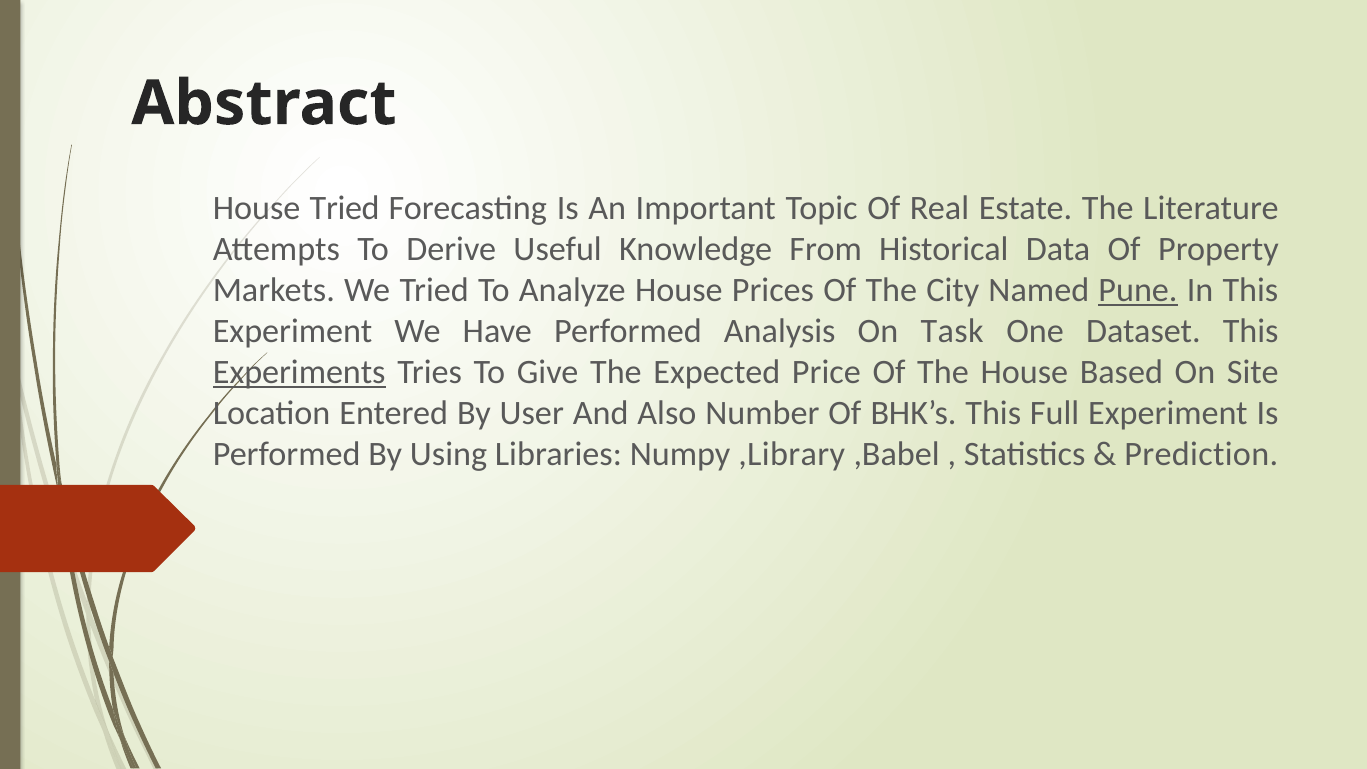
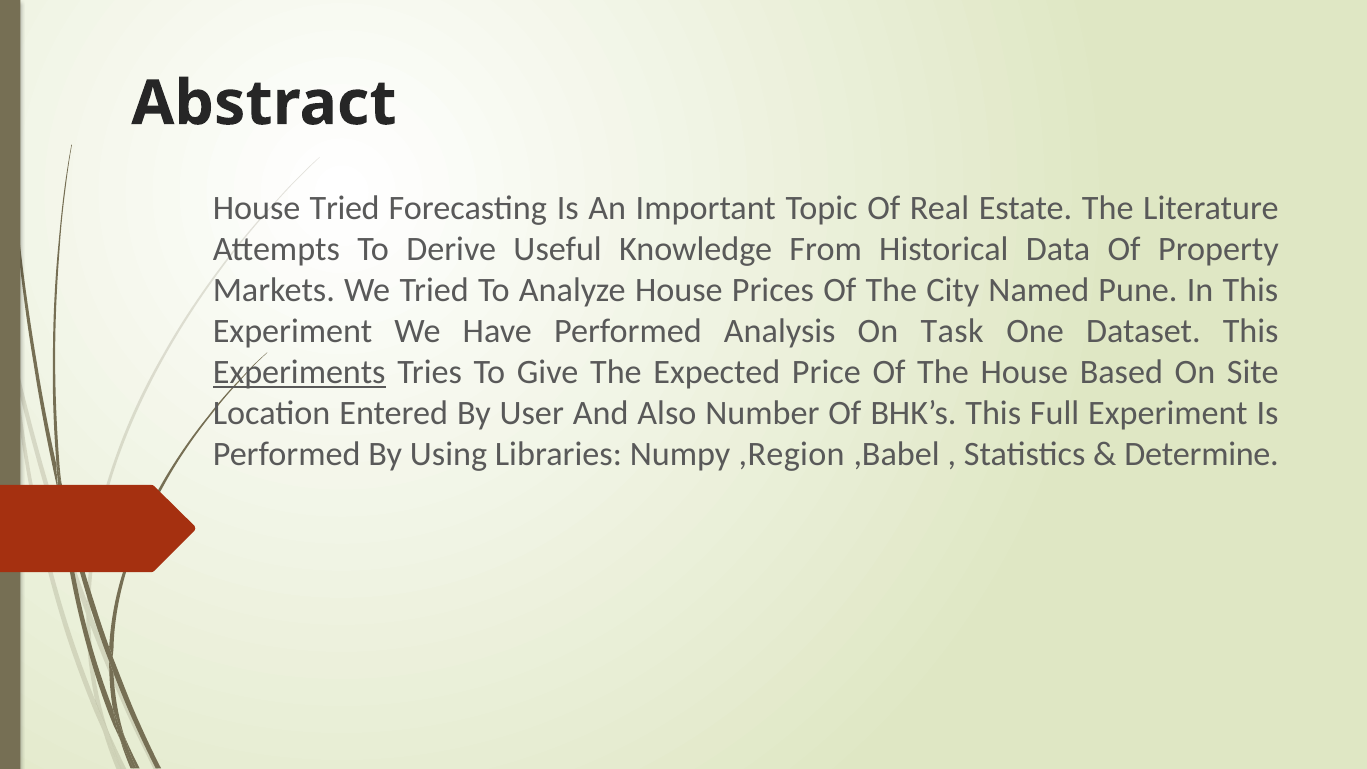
Pune underline: present -> none
,Library: ,Library -> ,Region
Prediction: Prediction -> Determine
